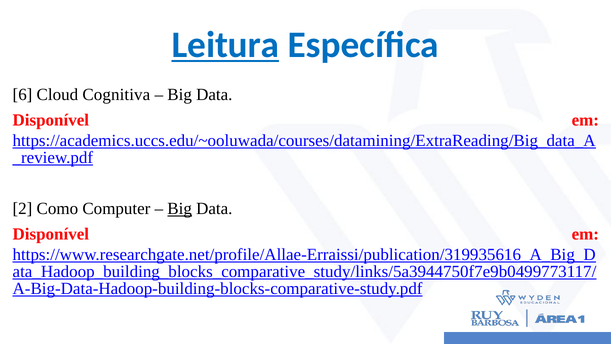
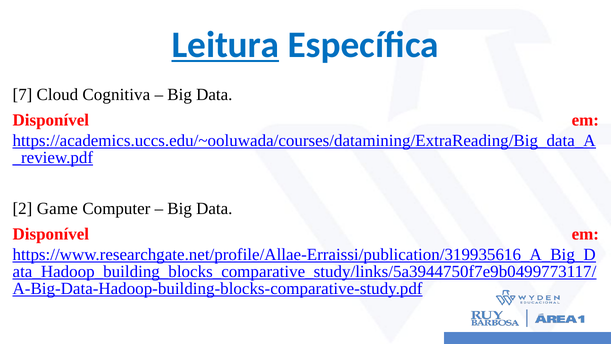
6: 6 -> 7
Como: Como -> Game
Big at (180, 208) underline: present -> none
